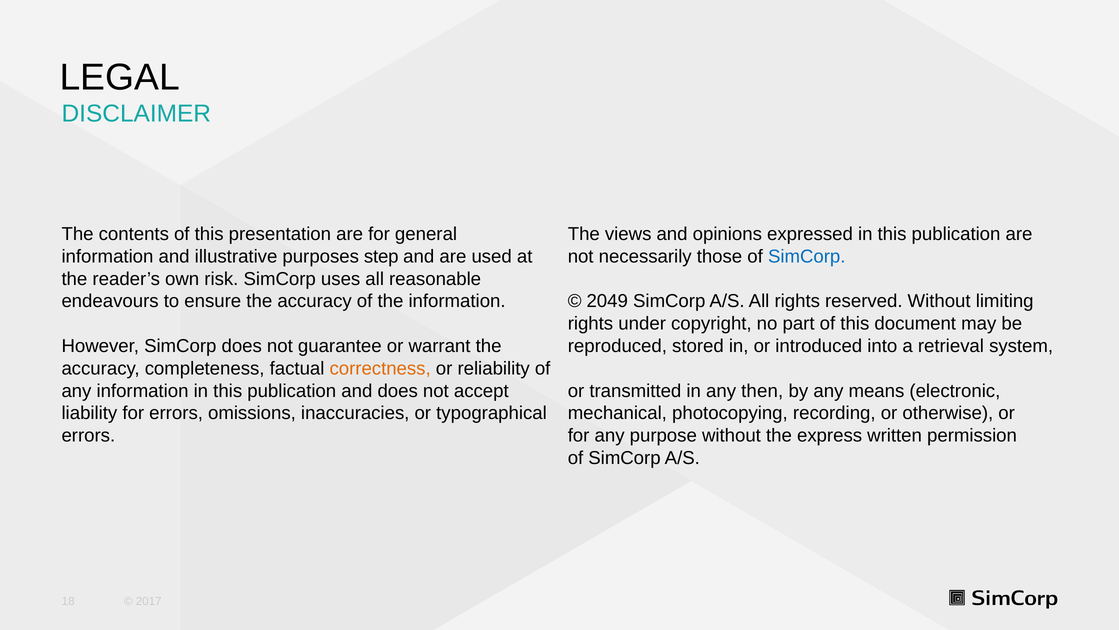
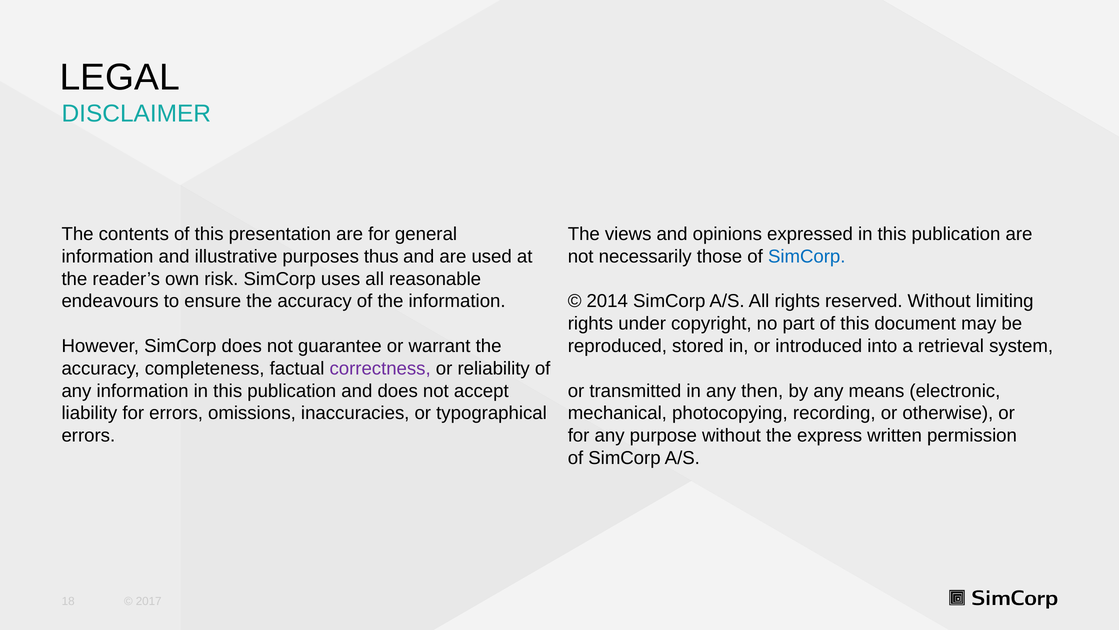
step: step -> thus
2049: 2049 -> 2014
correctness colour: orange -> purple
